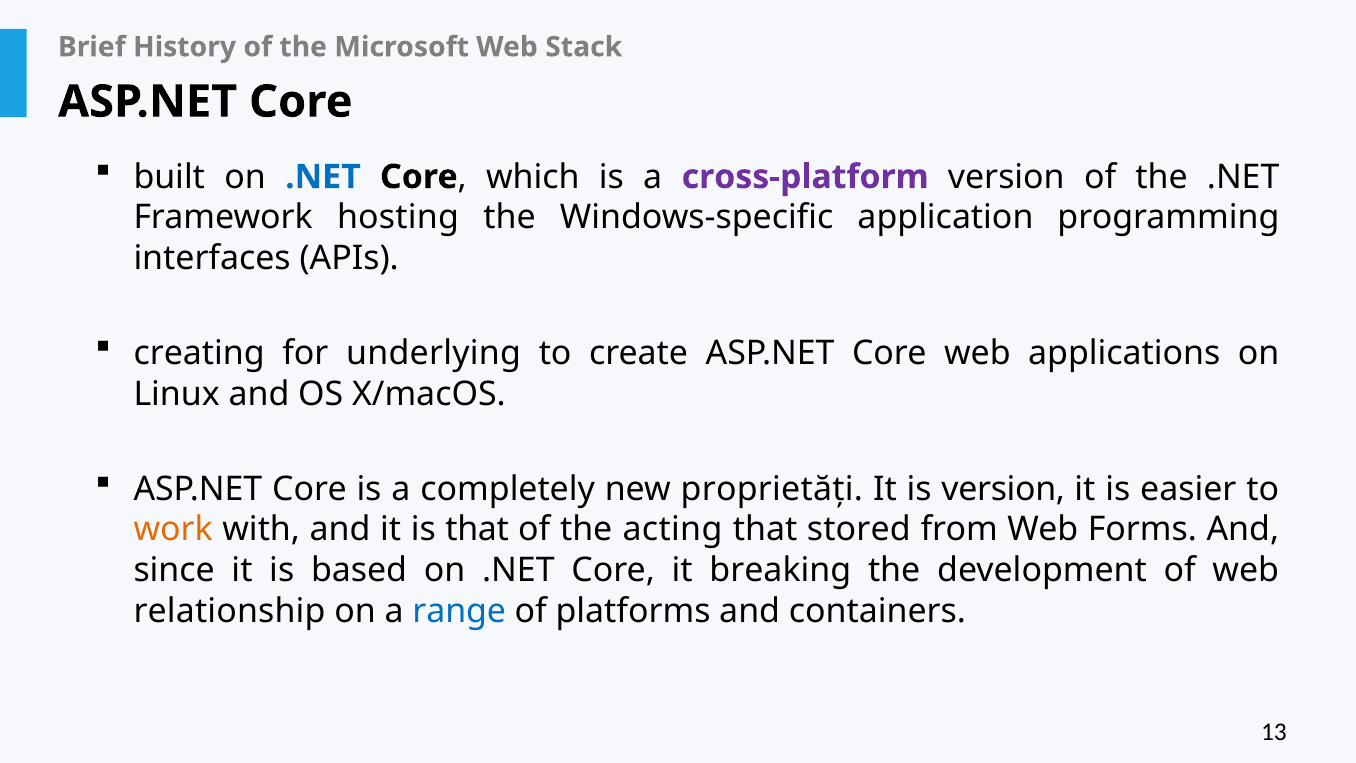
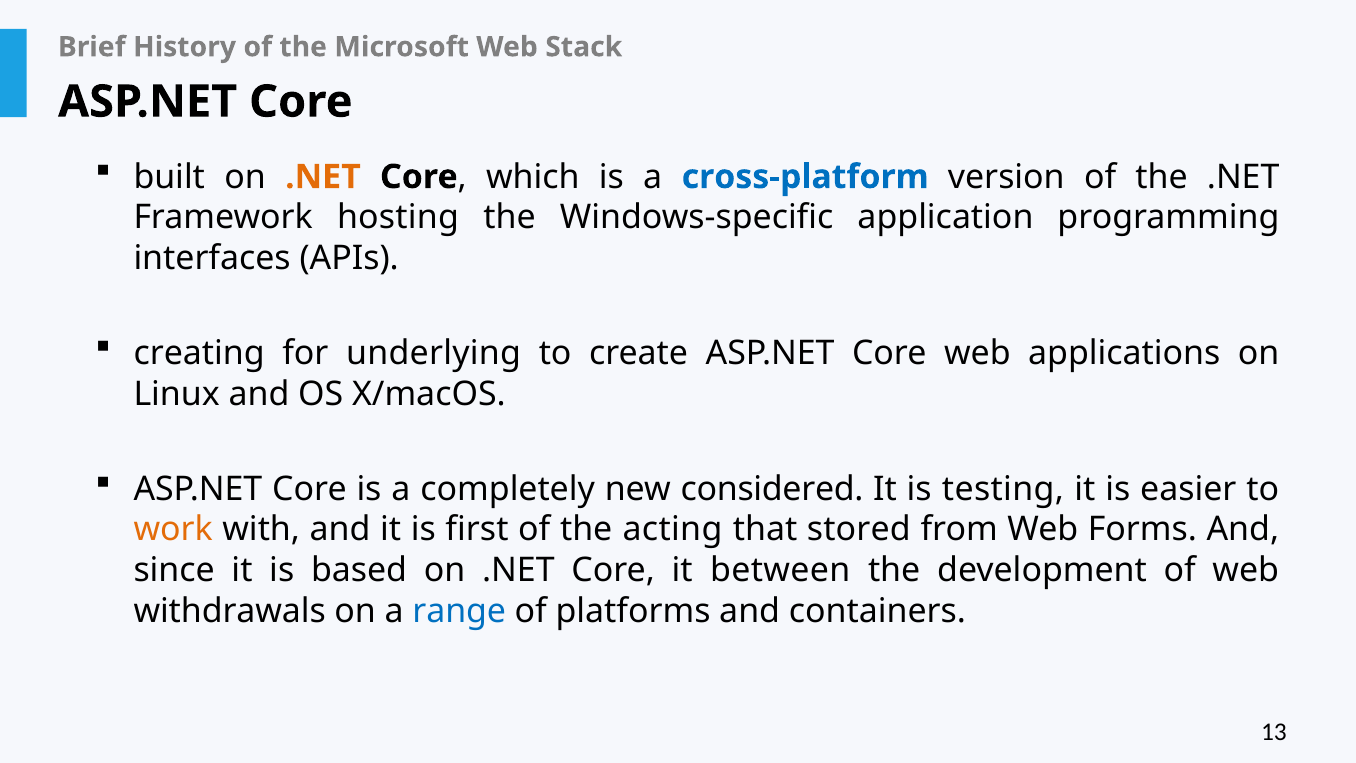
.NET at (323, 177) colour: blue -> orange
cross-platform colour: purple -> blue
proprietăți: proprietăți -> considered
is version: version -> testing
is that: that -> first
breaking: breaking -> between
relationship: relationship -> withdrawals
